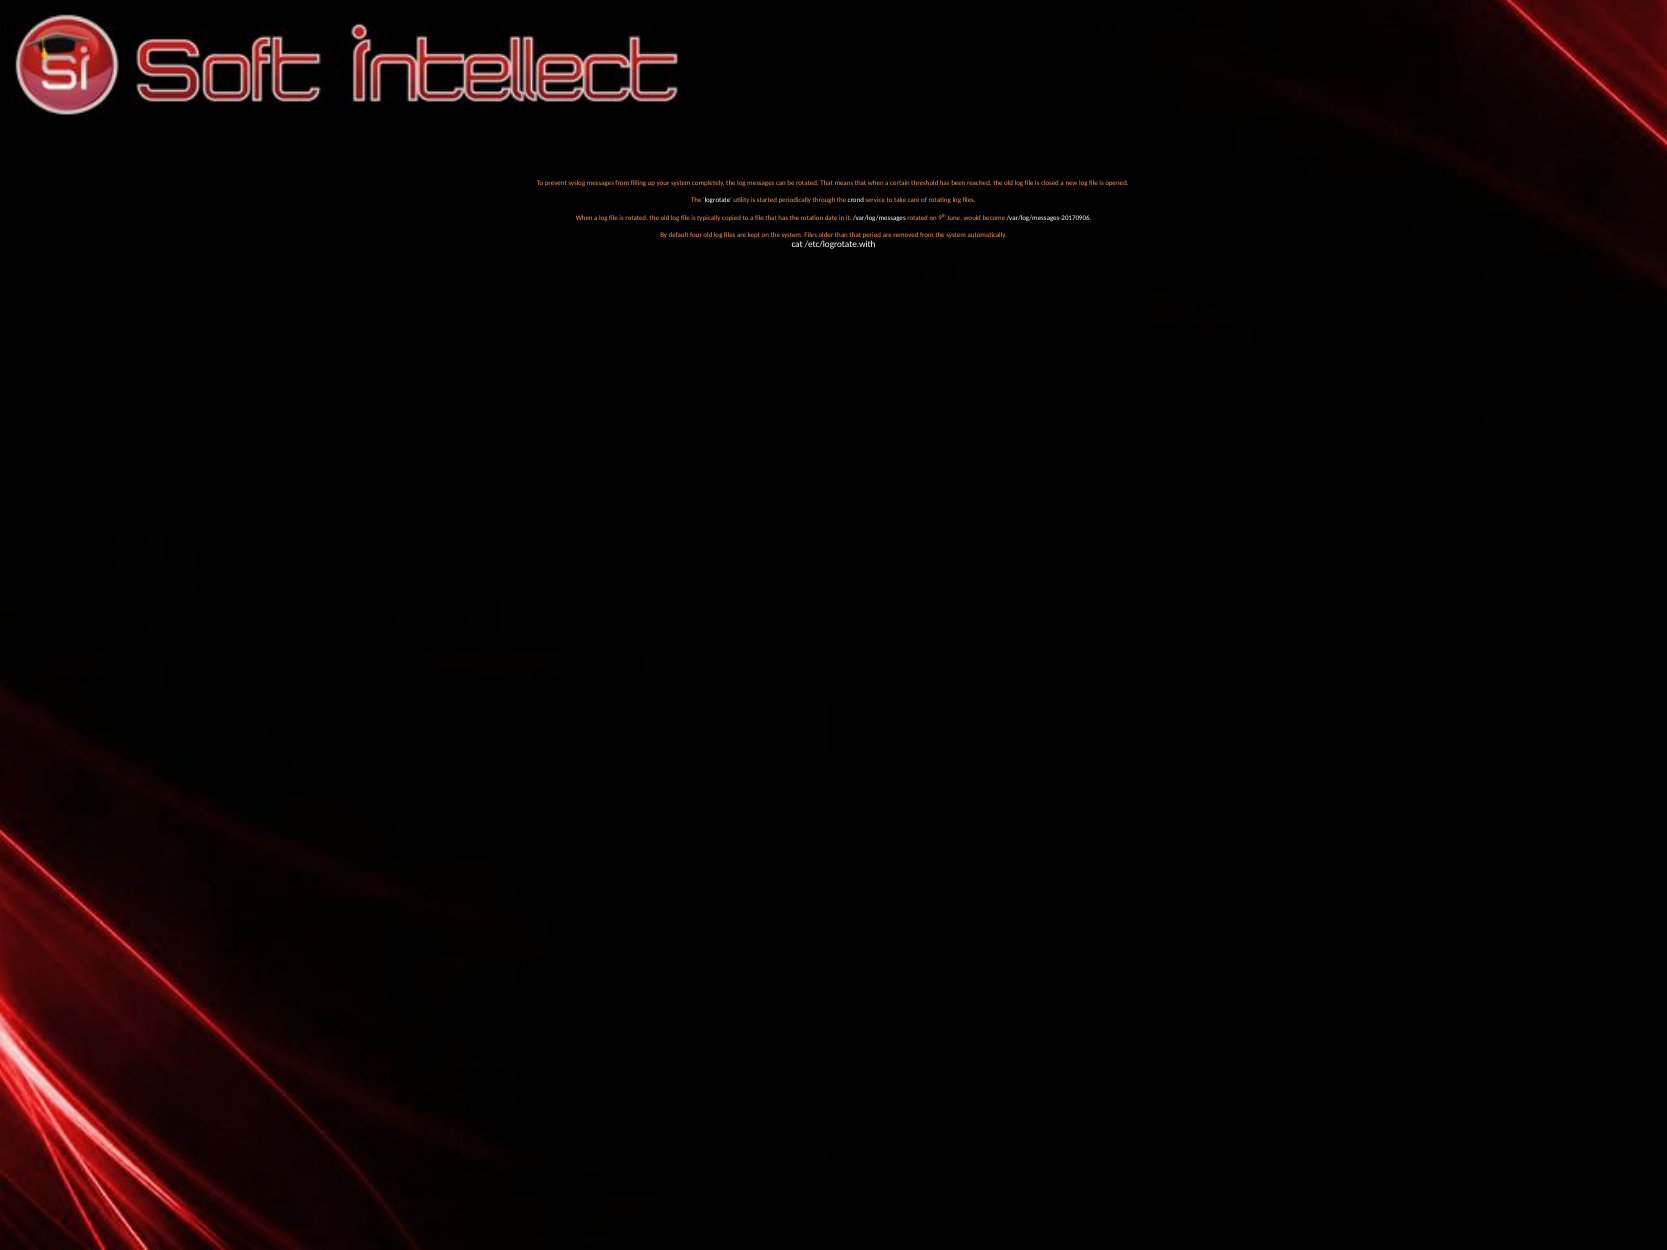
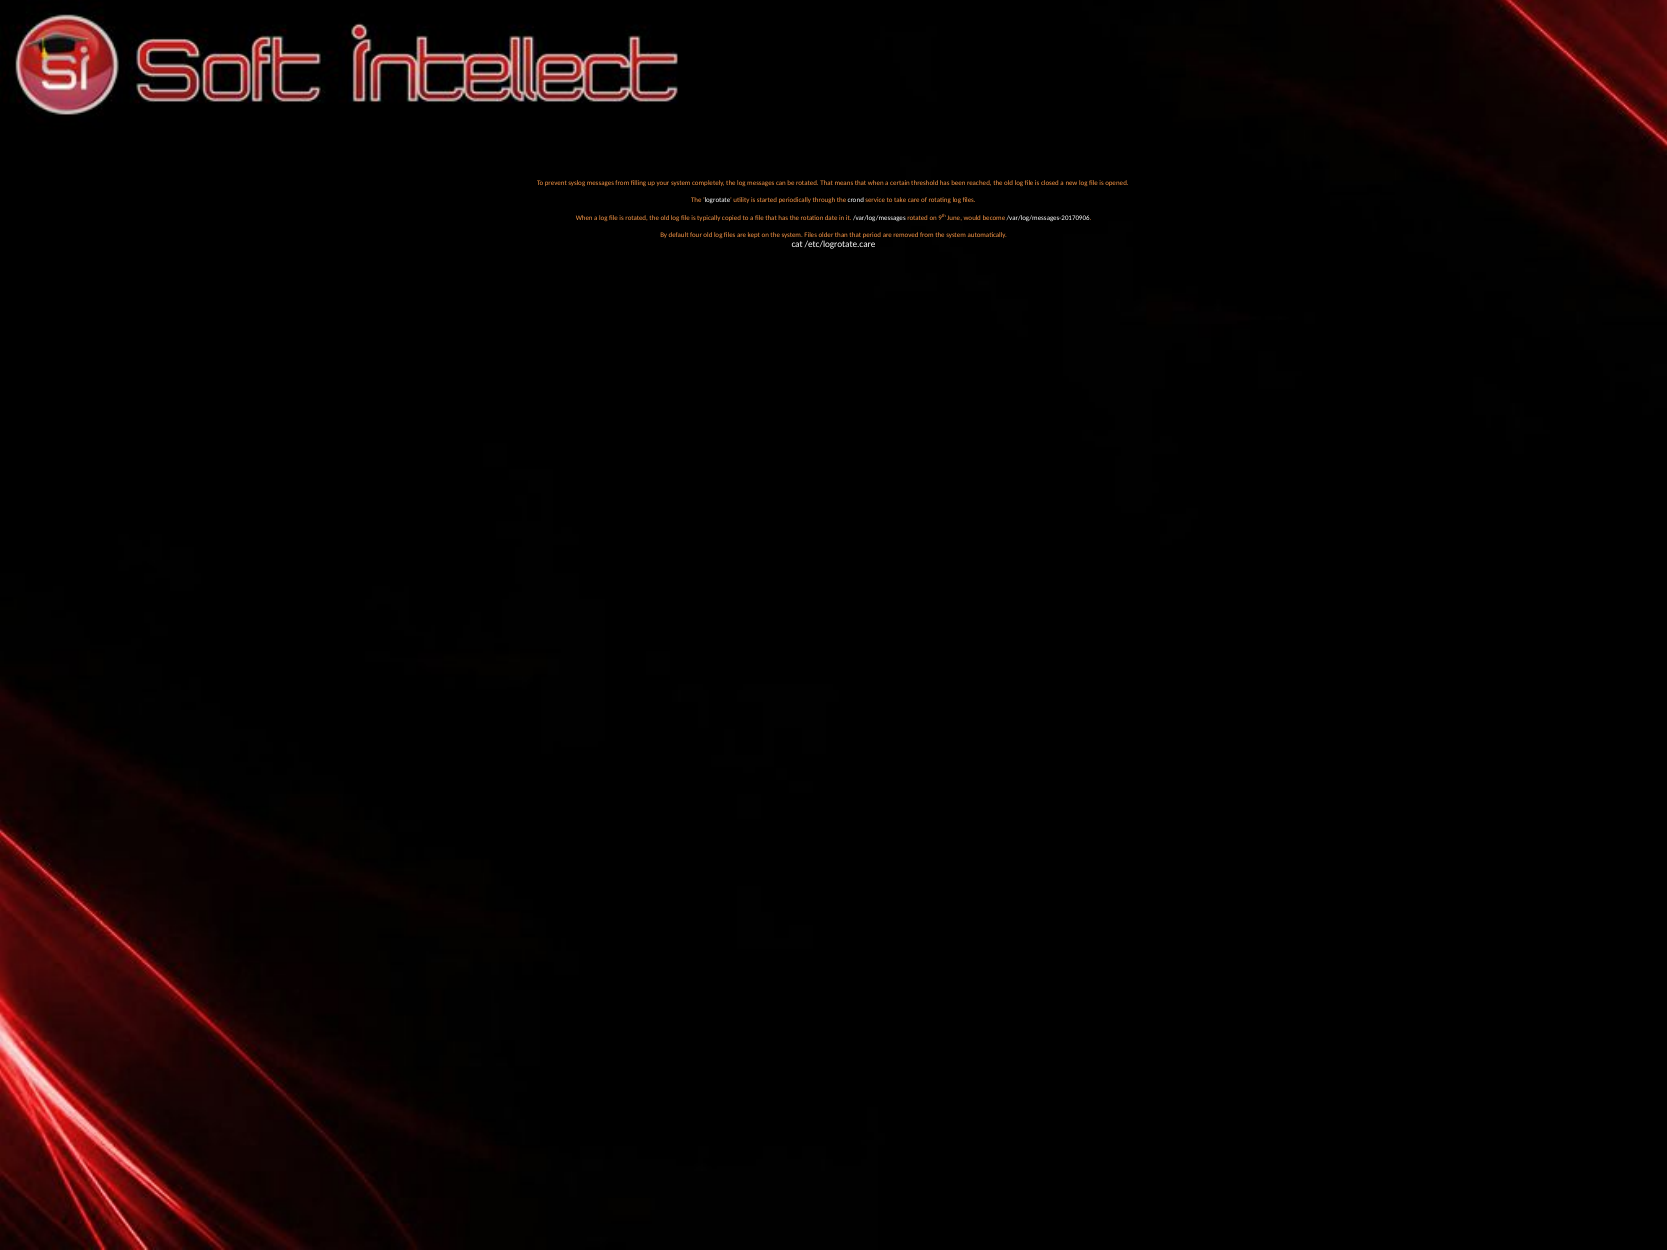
/etc/logrotate.with: /etc/logrotate.with -> /etc/logrotate.care
